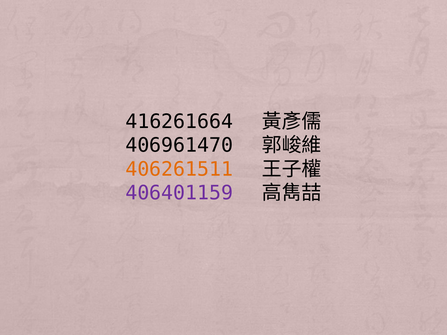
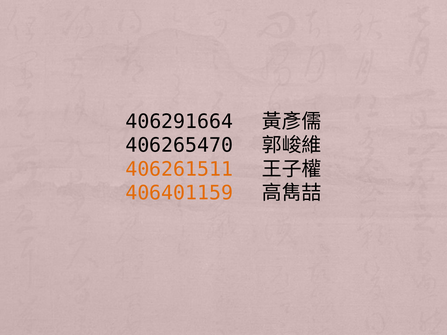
416261664: 416261664 -> 406291664
406961470: 406961470 -> 406265470
406401159 colour: purple -> orange
